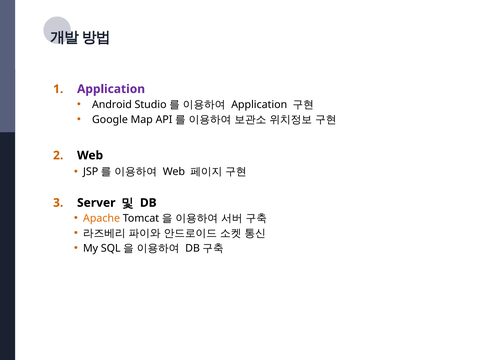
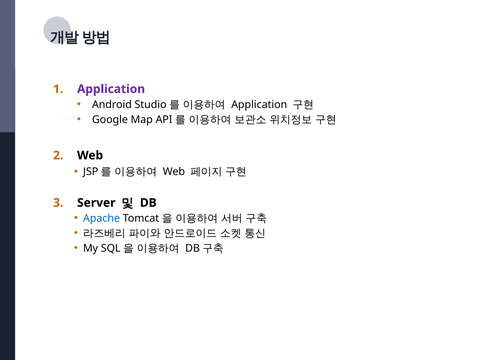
Apache colour: orange -> blue
